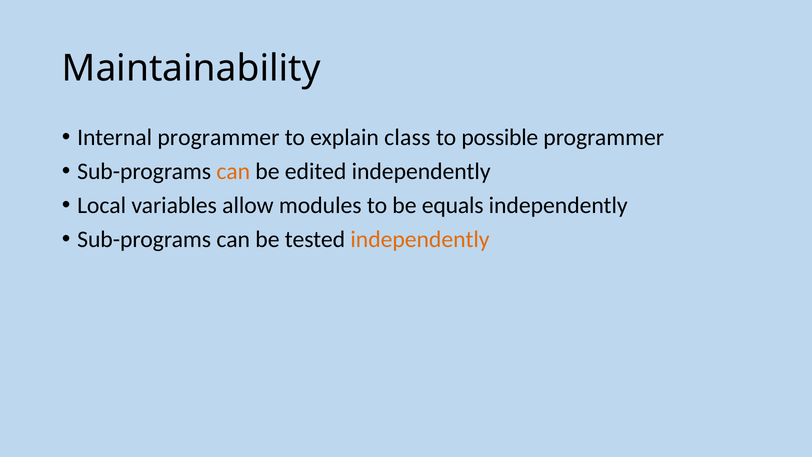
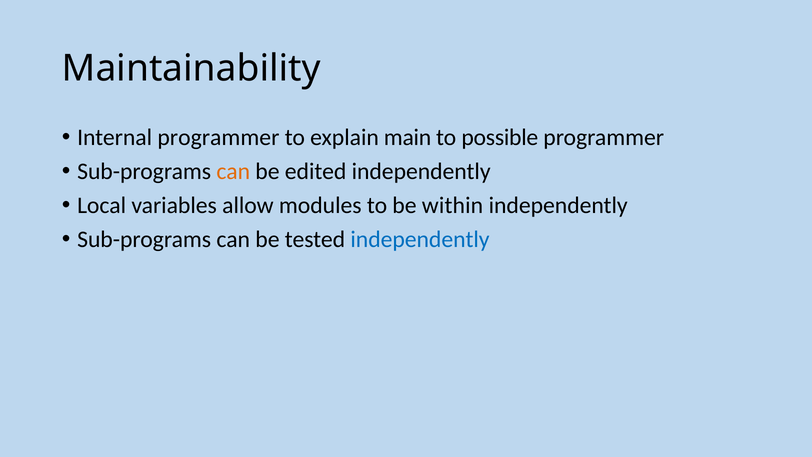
class: class -> main
equals: equals -> within
independently at (420, 239) colour: orange -> blue
